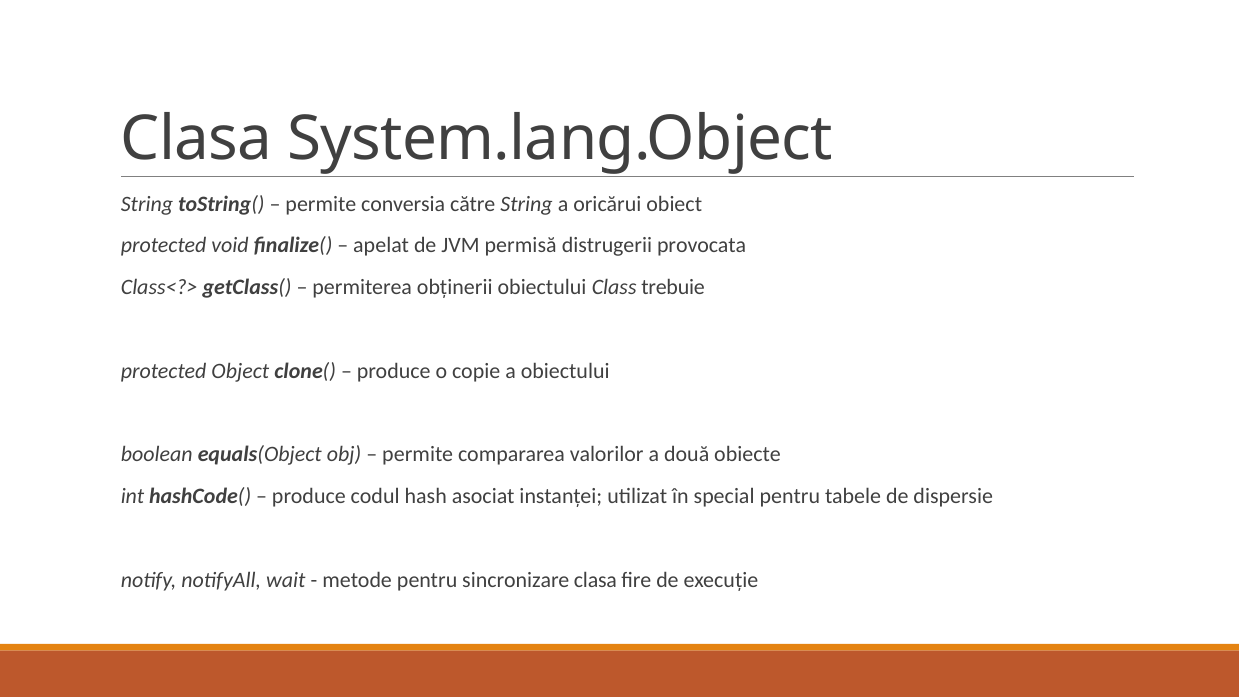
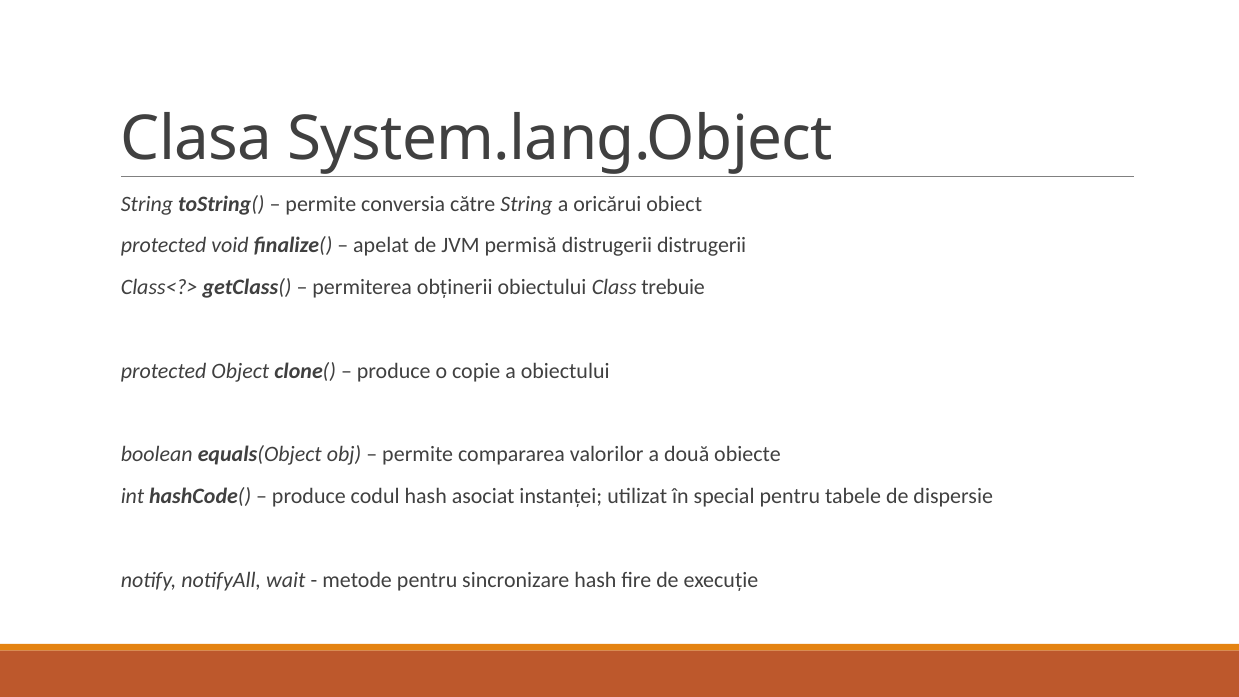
distrugerii provocata: provocata -> distrugerii
sincronizare clasa: clasa -> hash
